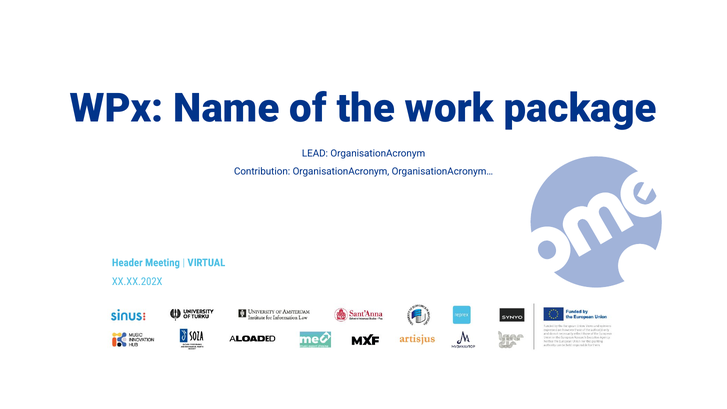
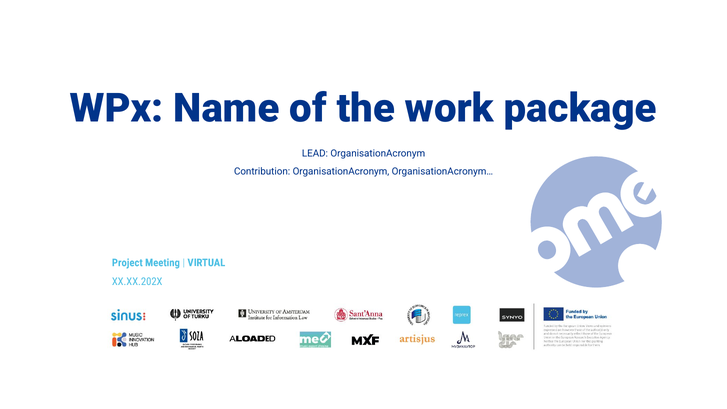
Header: Header -> Project
